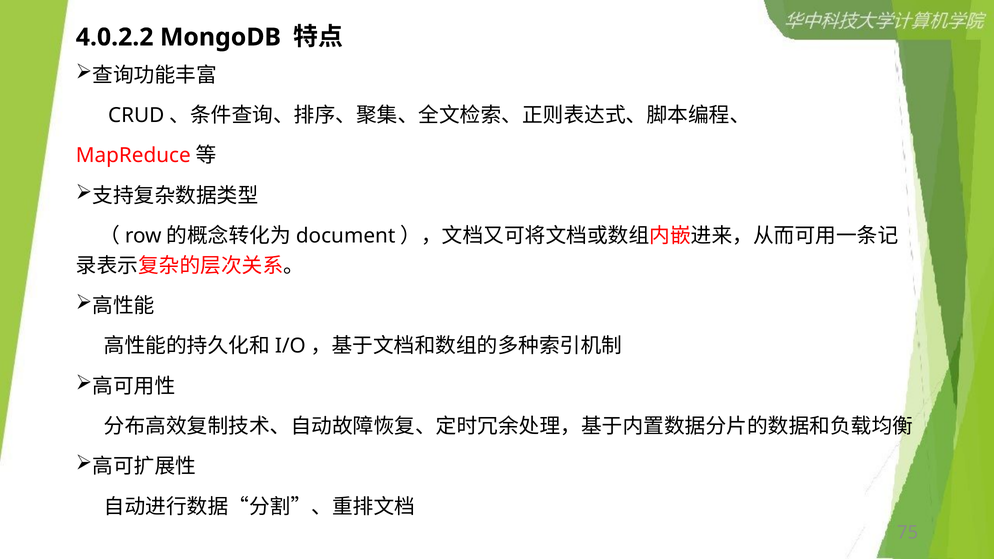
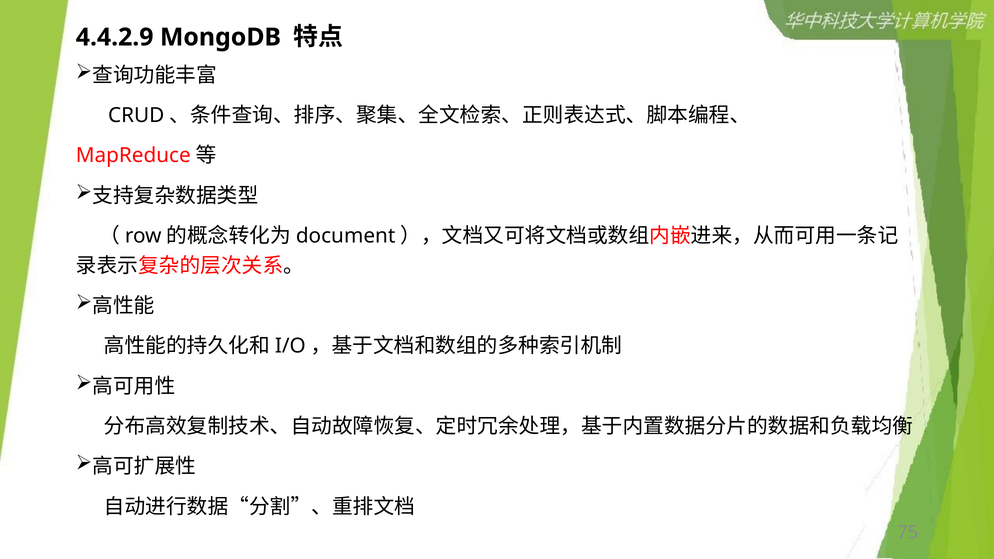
4.0.2.2: 4.0.2.2 -> 4.4.2.9
